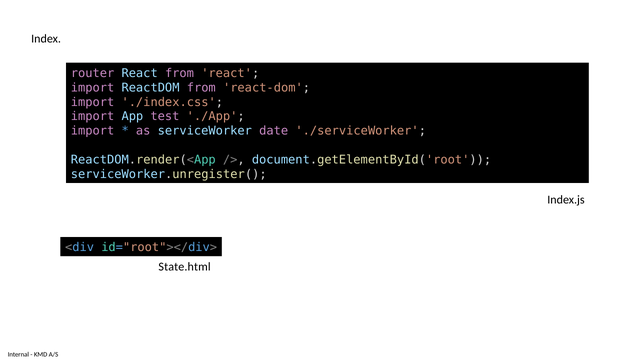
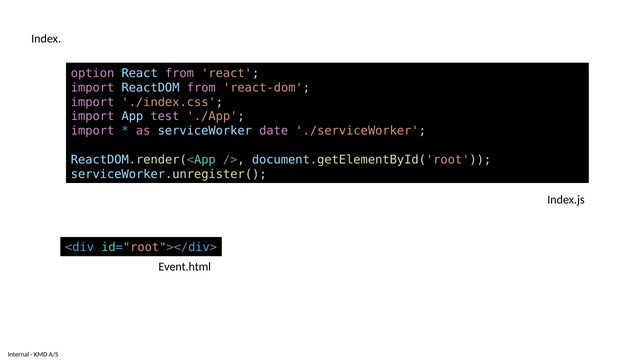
router: router -> option
State.html: State.html -> Event.html
